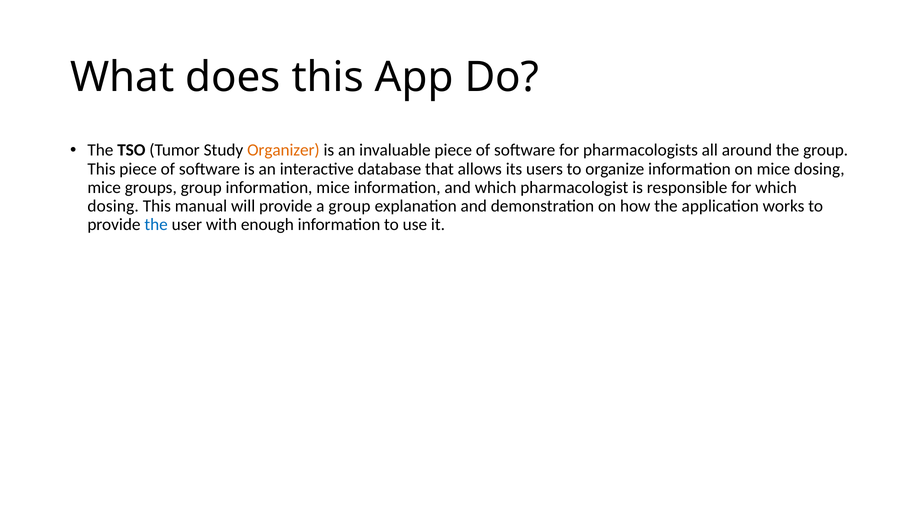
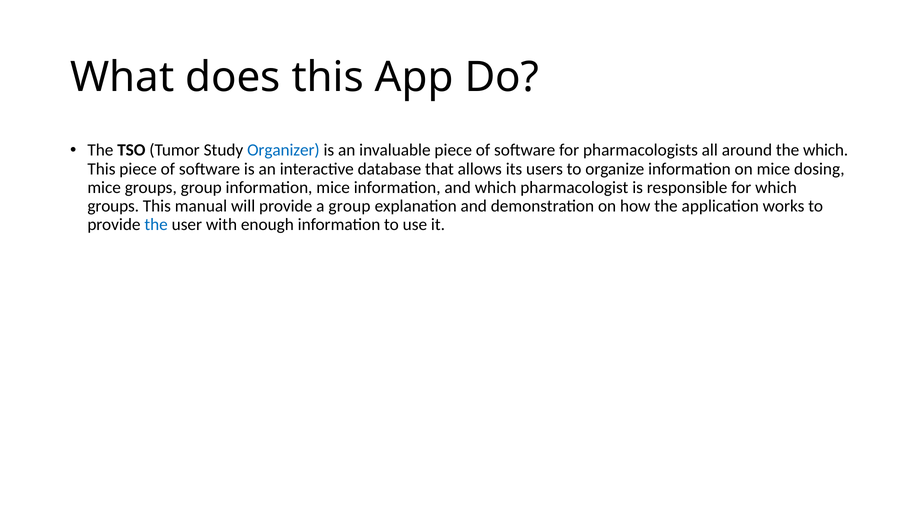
Organizer colour: orange -> blue
the group: group -> which
dosing at (113, 206): dosing -> groups
